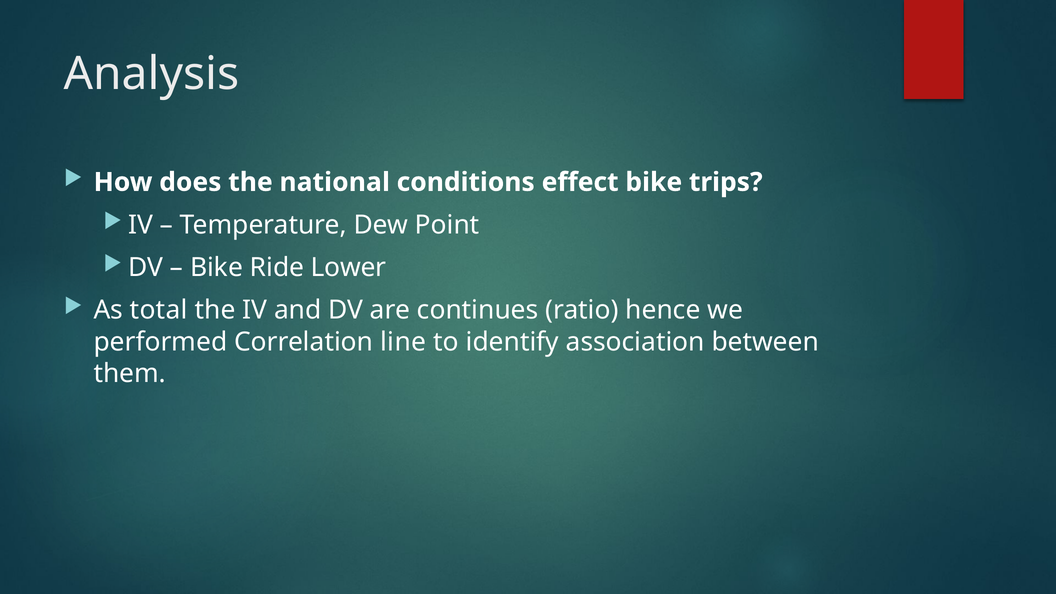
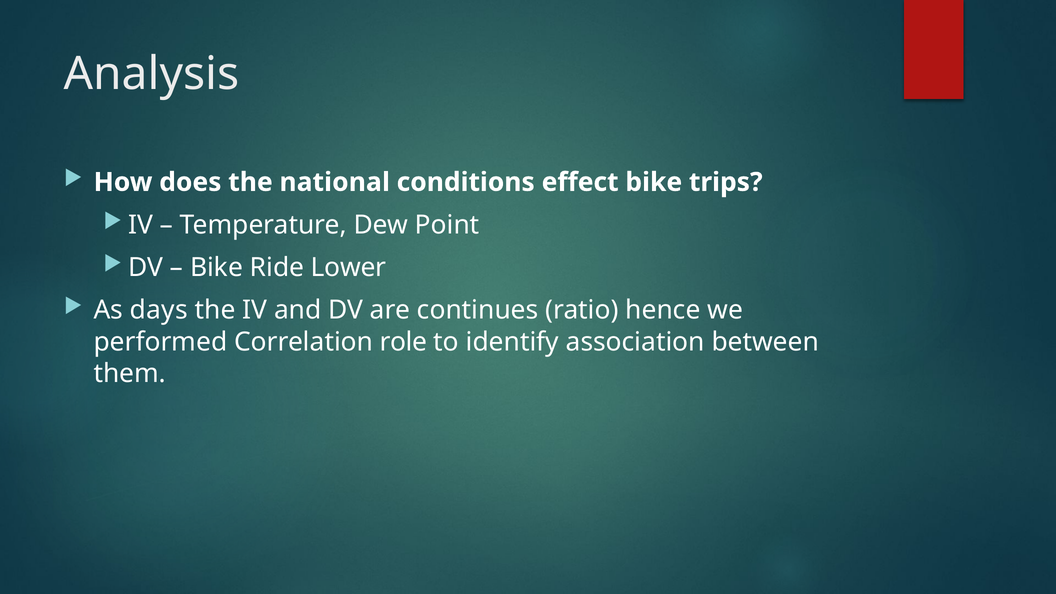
total: total -> days
line: line -> role
